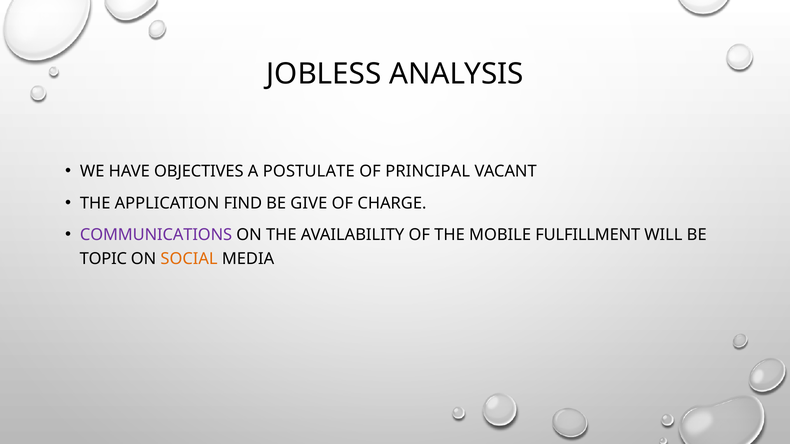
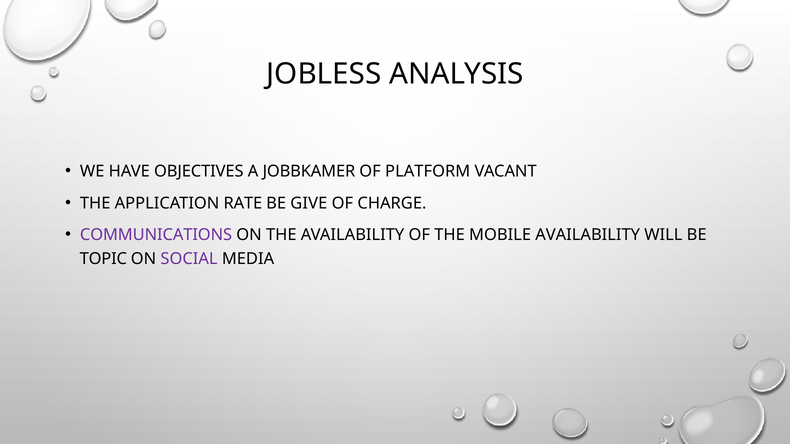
POSTULATE: POSTULATE -> JOBBKAMER
PRINCIPAL: PRINCIPAL -> PLATFORM
FIND: FIND -> RATE
MOBILE FULFILLMENT: FULFILLMENT -> AVAILABILITY
SOCIAL colour: orange -> purple
